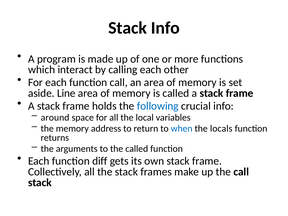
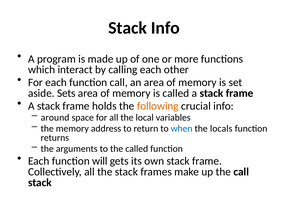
Line: Line -> Sets
following colour: blue -> orange
diff: diff -> will
